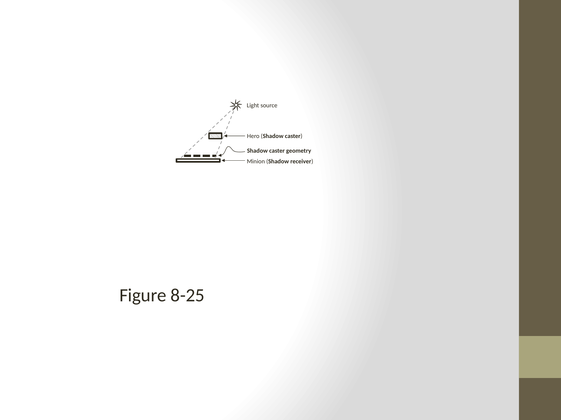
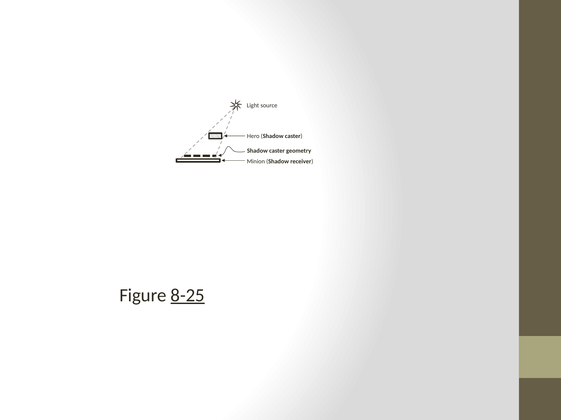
8-25 underline: none -> present
